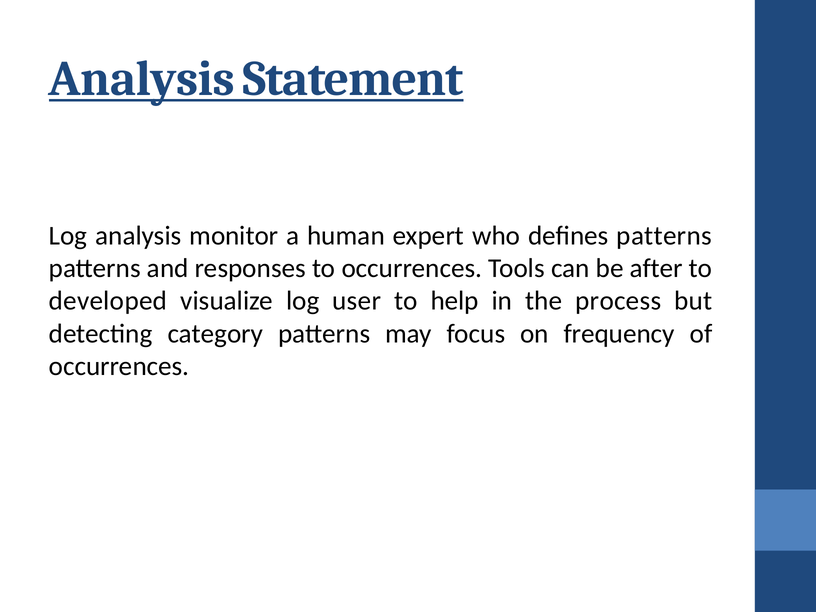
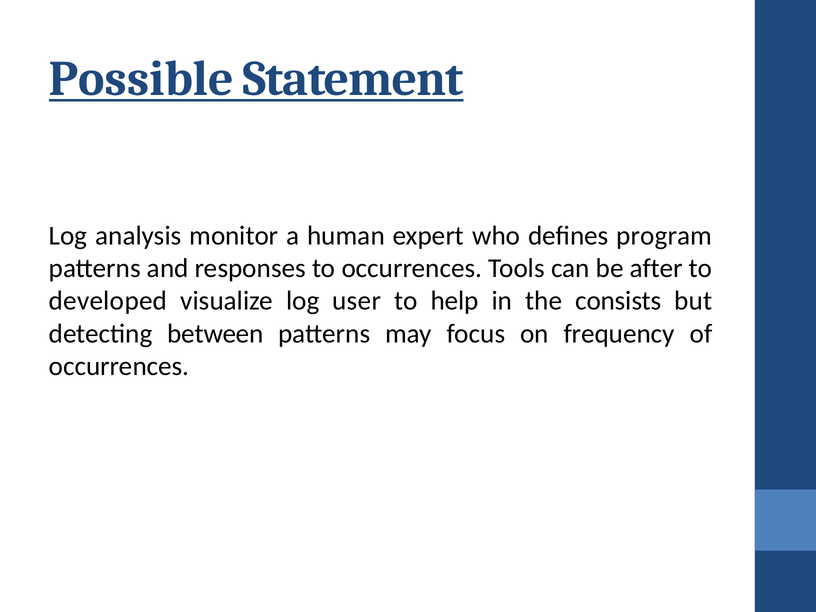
Analysis at (142, 79): Analysis -> Possible
defines patterns: patterns -> program
process: process -> consists
category: category -> between
